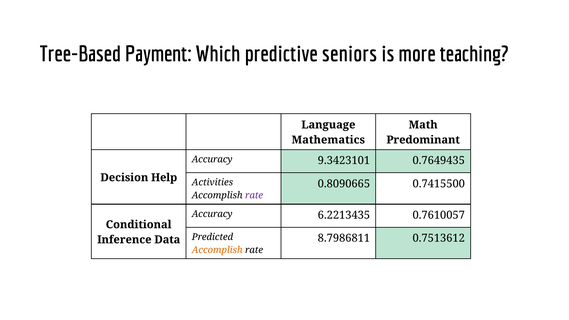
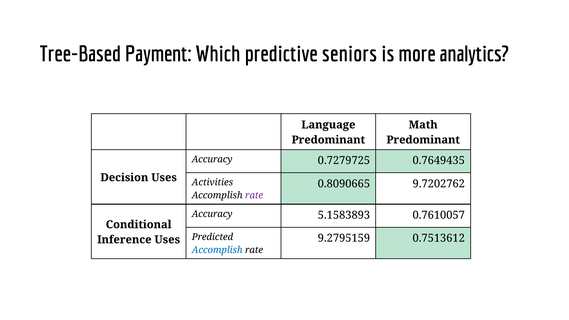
teaching: teaching -> analytics
Mathematics at (328, 140): Mathematics -> Predominant
9.3423101: 9.3423101 -> 0.7279725
Decision Help: Help -> Uses
0.7415500: 0.7415500 -> 9.7202762
6.2213435: 6.2213435 -> 5.1583893
8.7986811: 8.7986811 -> 9.2795159
Inference Data: Data -> Uses
Accomplish at (217, 250) colour: orange -> blue
